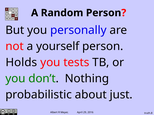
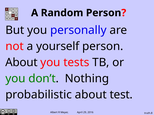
Holds at (21, 63): Holds -> About
just: just -> test
